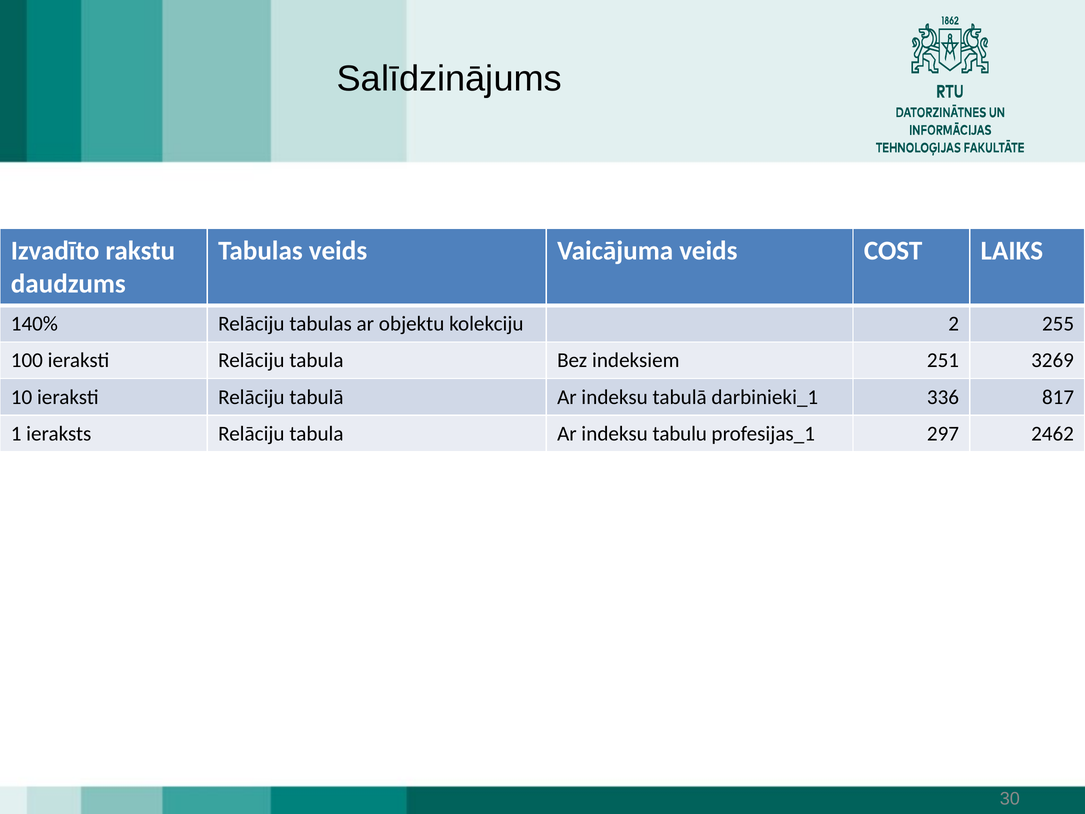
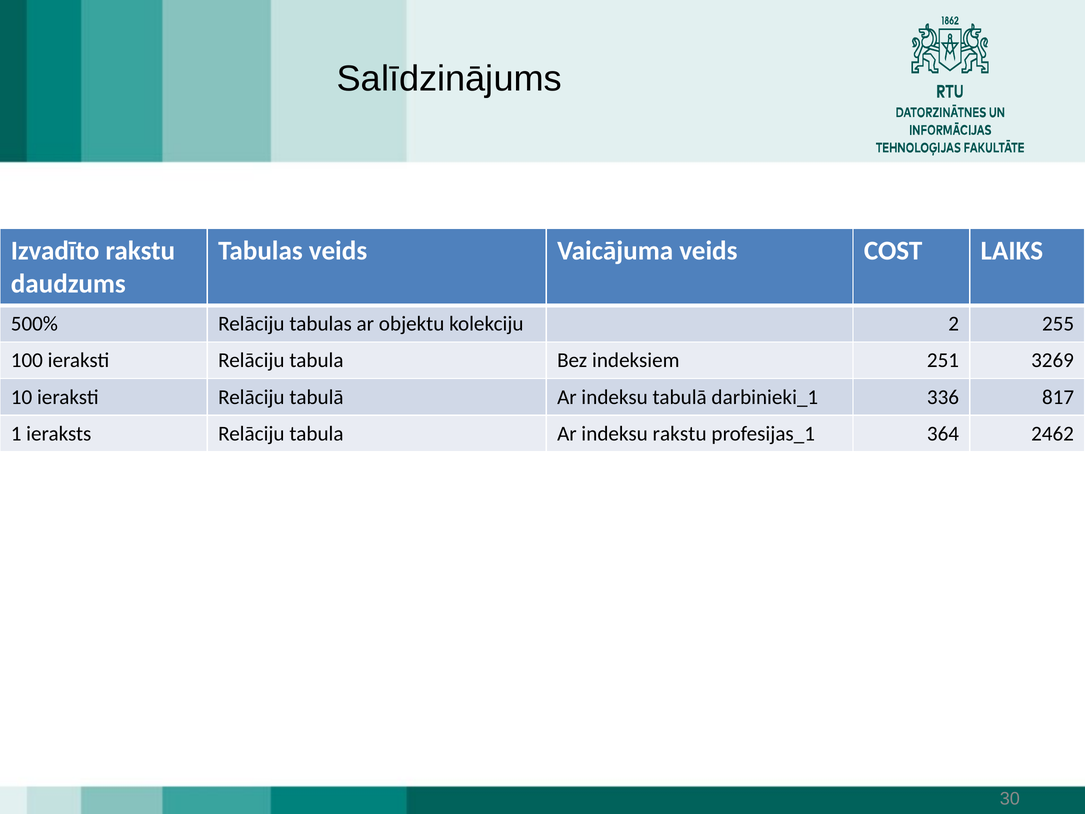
140%: 140% -> 500%
indeksu tabulu: tabulu -> rakstu
297: 297 -> 364
